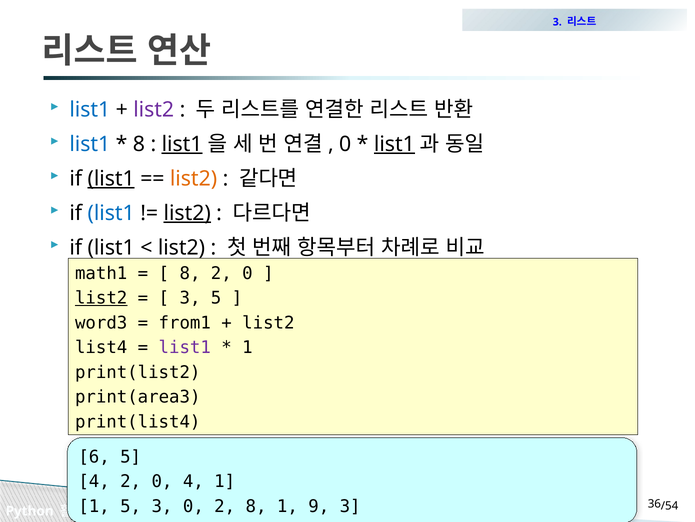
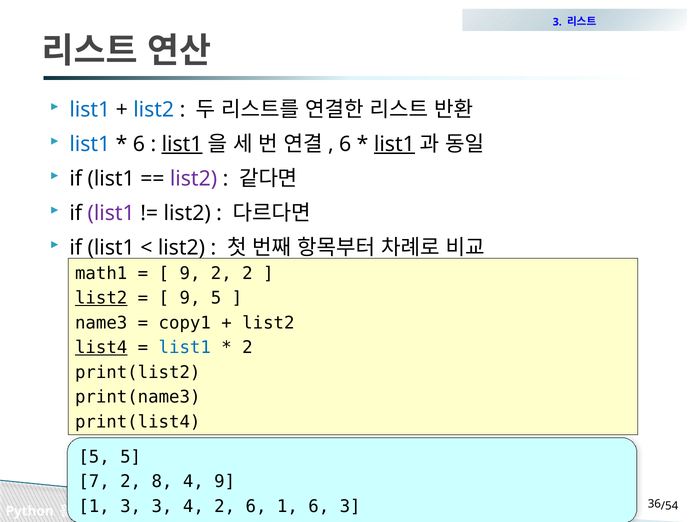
list2 at (154, 110) colour: purple -> blue
8 at (139, 144): 8 -> 6
0 at (345, 144): 0 -> 6
list1 at (111, 178) underline: present -> none
list2 at (194, 178) colour: orange -> purple
list1 at (111, 213) colour: blue -> purple
list2 at (187, 213) underline: present -> none
8 at (190, 273): 8 -> 9
0 at (247, 273): 0 -> 2
3 at (190, 298): 3 -> 9
word3: word3 -> name3
from1: from1 -> copy1
list4 underline: none -> present
list1 at (185, 347) colour: purple -> blue
1 at (247, 347): 1 -> 2
print(area3: print(area3 -> print(name3
6 at (94, 456): 6 -> 5
4 at (94, 481): 4 -> 7
0 at (162, 481): 0 -> 8
4 1: 1 -> 9
1 5: 5 -> 3
3 0: 0 -> 4
2 8: 8 -> 6
1 9: 9 -> 6
